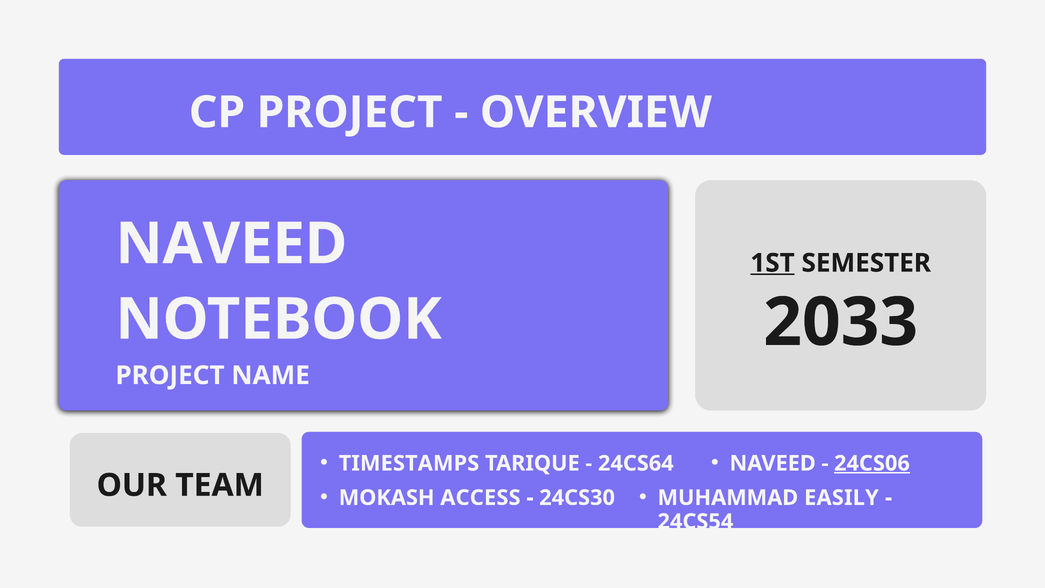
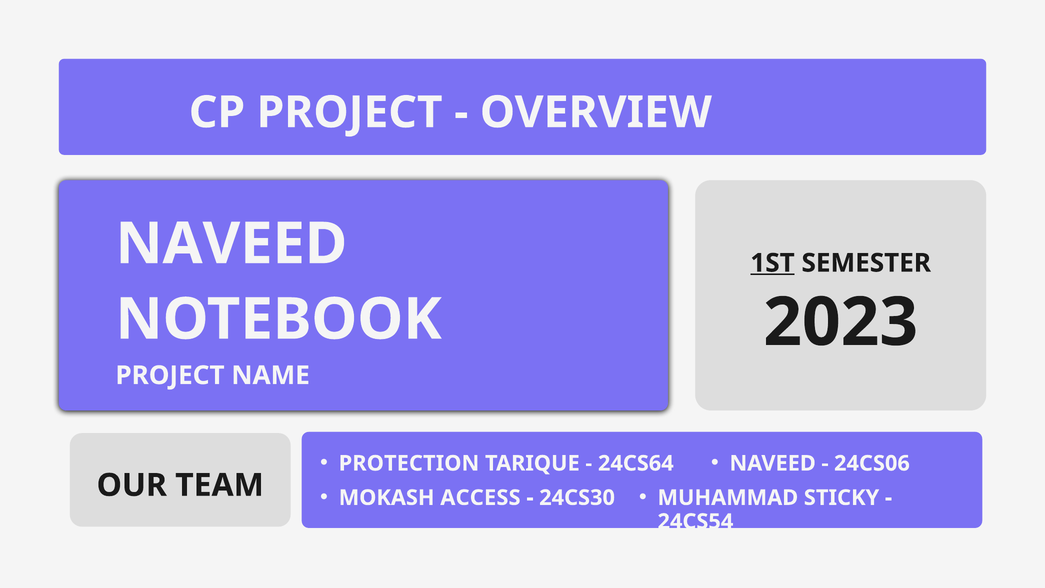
2033: 2033 -> 2023
TIMESTAMPS: TIMESTAMPS -> PROTECTION
24CS06 underline: present -> none
EASILY: EASILY -> STICKY
